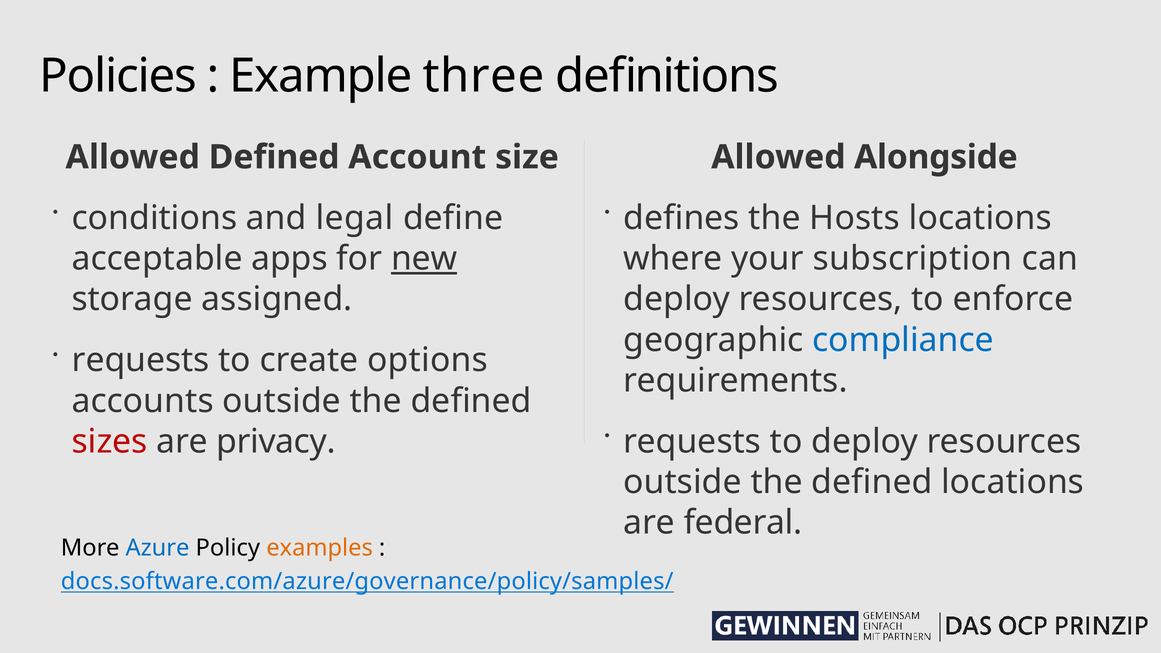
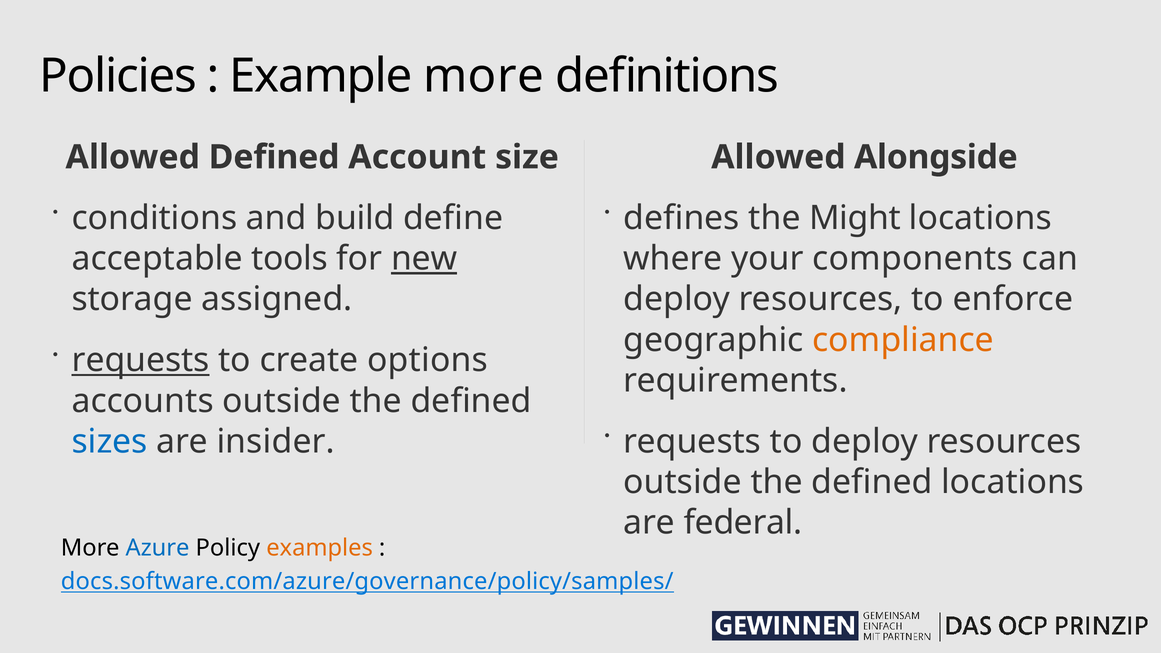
Example three: three -> more
legal: legal -> build
Hosts: Hosts -> Might
apps: apps -> tools
subscription: subscription -> components
compliance colour: blue -> orange
requests at (141, 360) underline: none -> present
sizes colour: red -> blue
privacy: privacy -> insider
